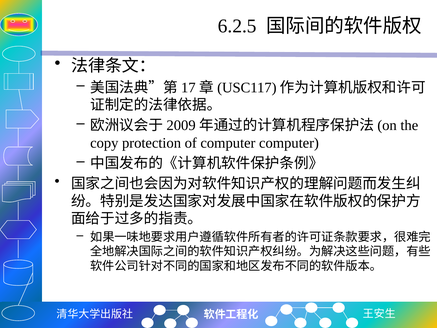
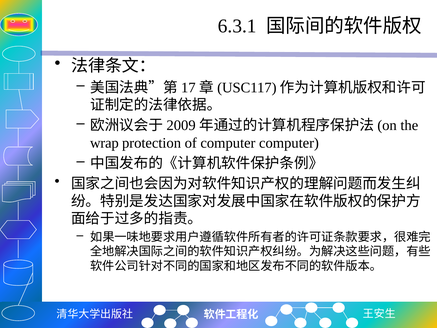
6.2.5: 6.2.5 -> 6.3.1
copy: copy -> wrap
